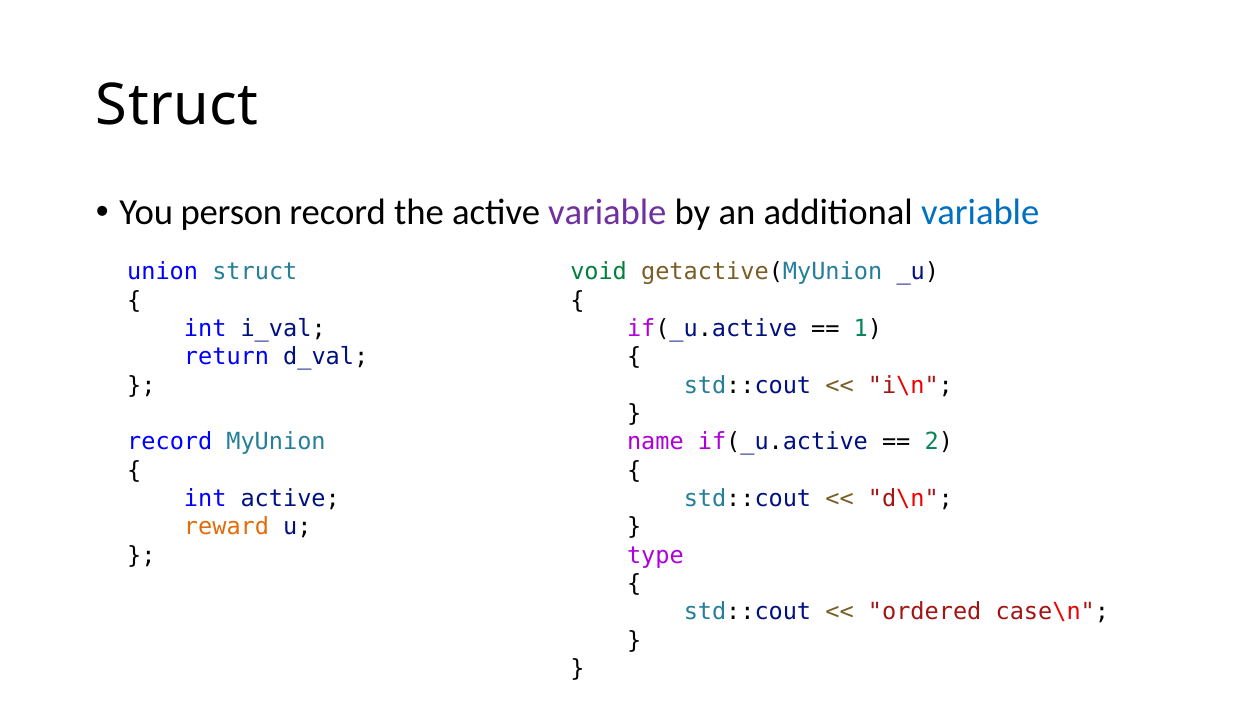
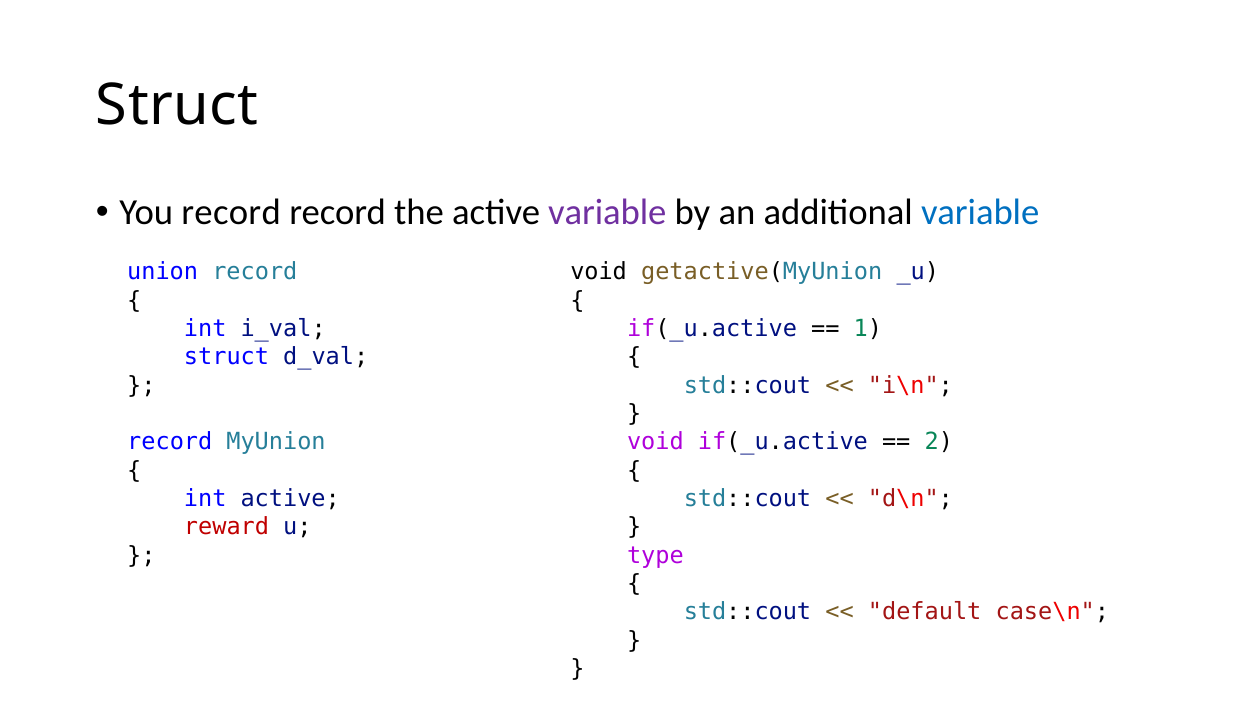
You person: person -> record
union struct: struct -> record
void at (599, 272) colour: green -> black
return at (227, 357): return -> struct
name at (655, 442): name -> void
reward colour: orange -> red
ordered: ordered -> default
